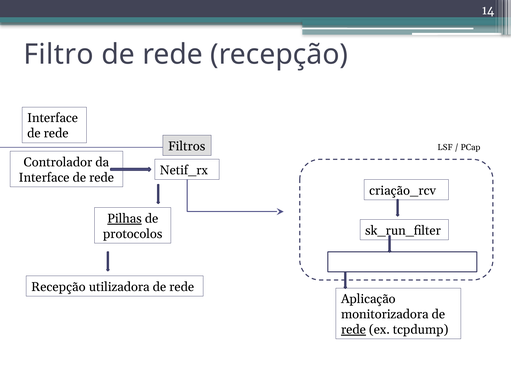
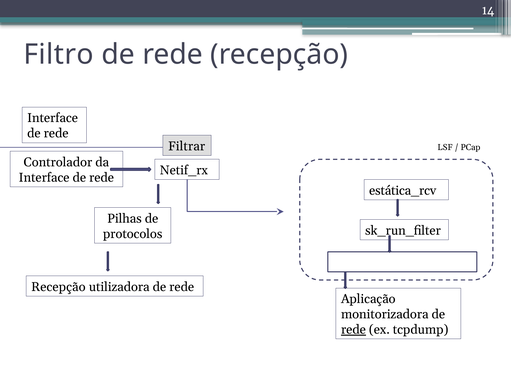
Filtros: Filtros -> Filtrar
criação_rcv: criação_rcv -> estática_rcv
Pilhas underline: present -> none
